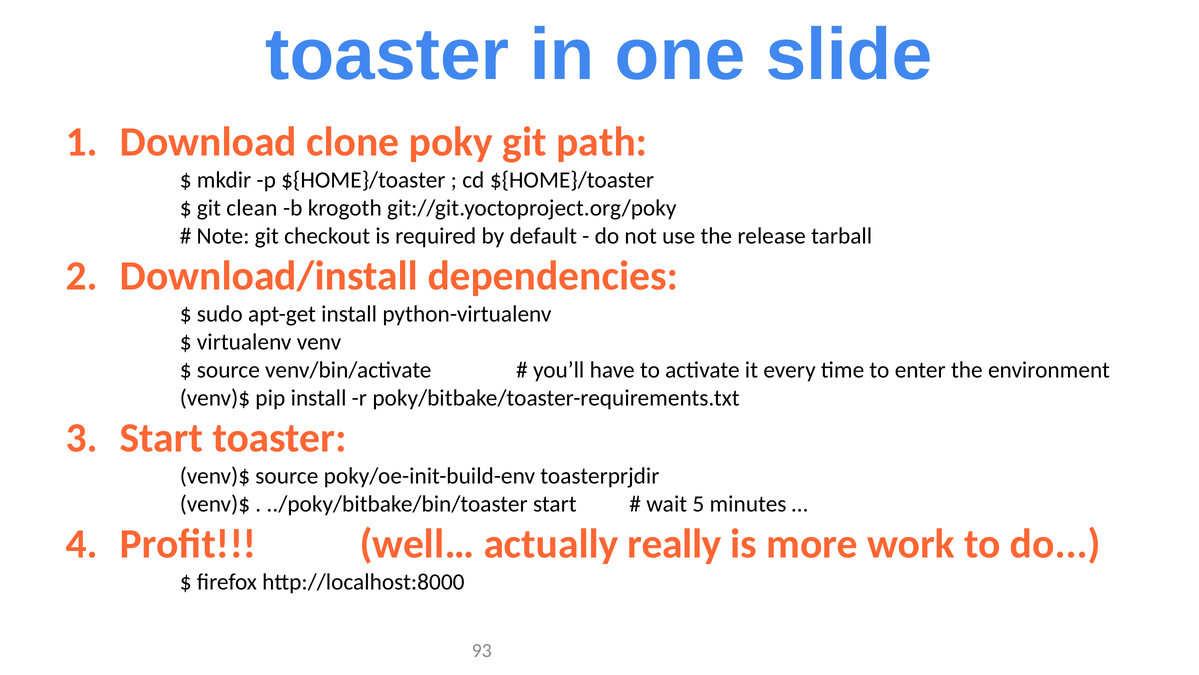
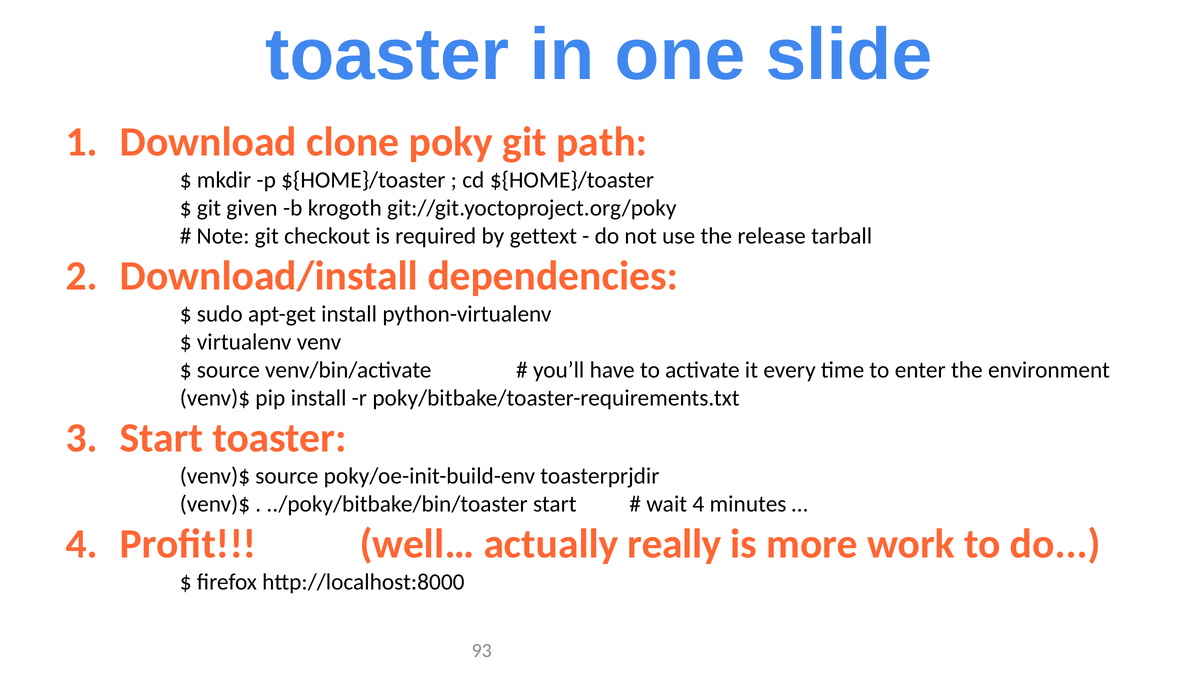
clean: clean -> given
default: default -> gettext
wait 5: 5 -> 4
